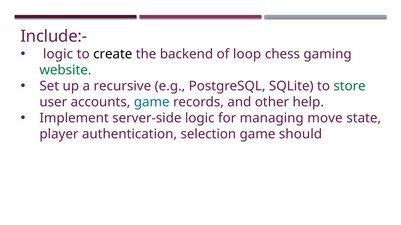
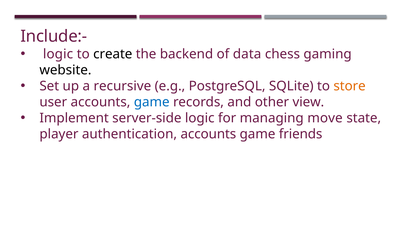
loop: loop -> data
website colour: green -> black
store colour: green -> orange
help: help -> view
authentication selection: selection -> accounts
should: should -> friends
